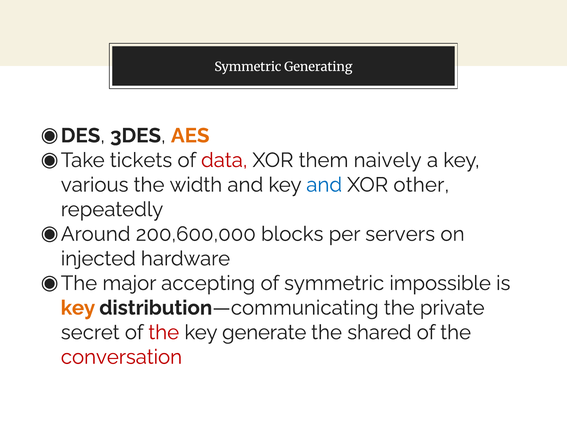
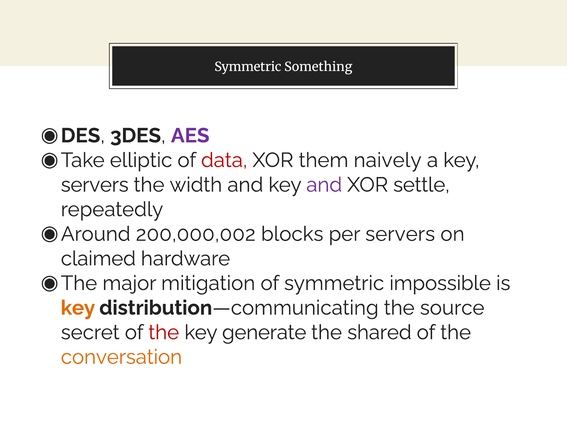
Generating: Generating -> Something
AES colour: orange -> purple
tickets: tickets -> elliptic
various at (95, 185): various -> servers
and at (324, 185) colour: blue -> purple
other: other -> settle
200,600,000: 200,600,000 -> 200,000,002
injected: injected -> claimed
accepting: accepting -> mitigation
private: private -> source
conversation colour: red -> orange
